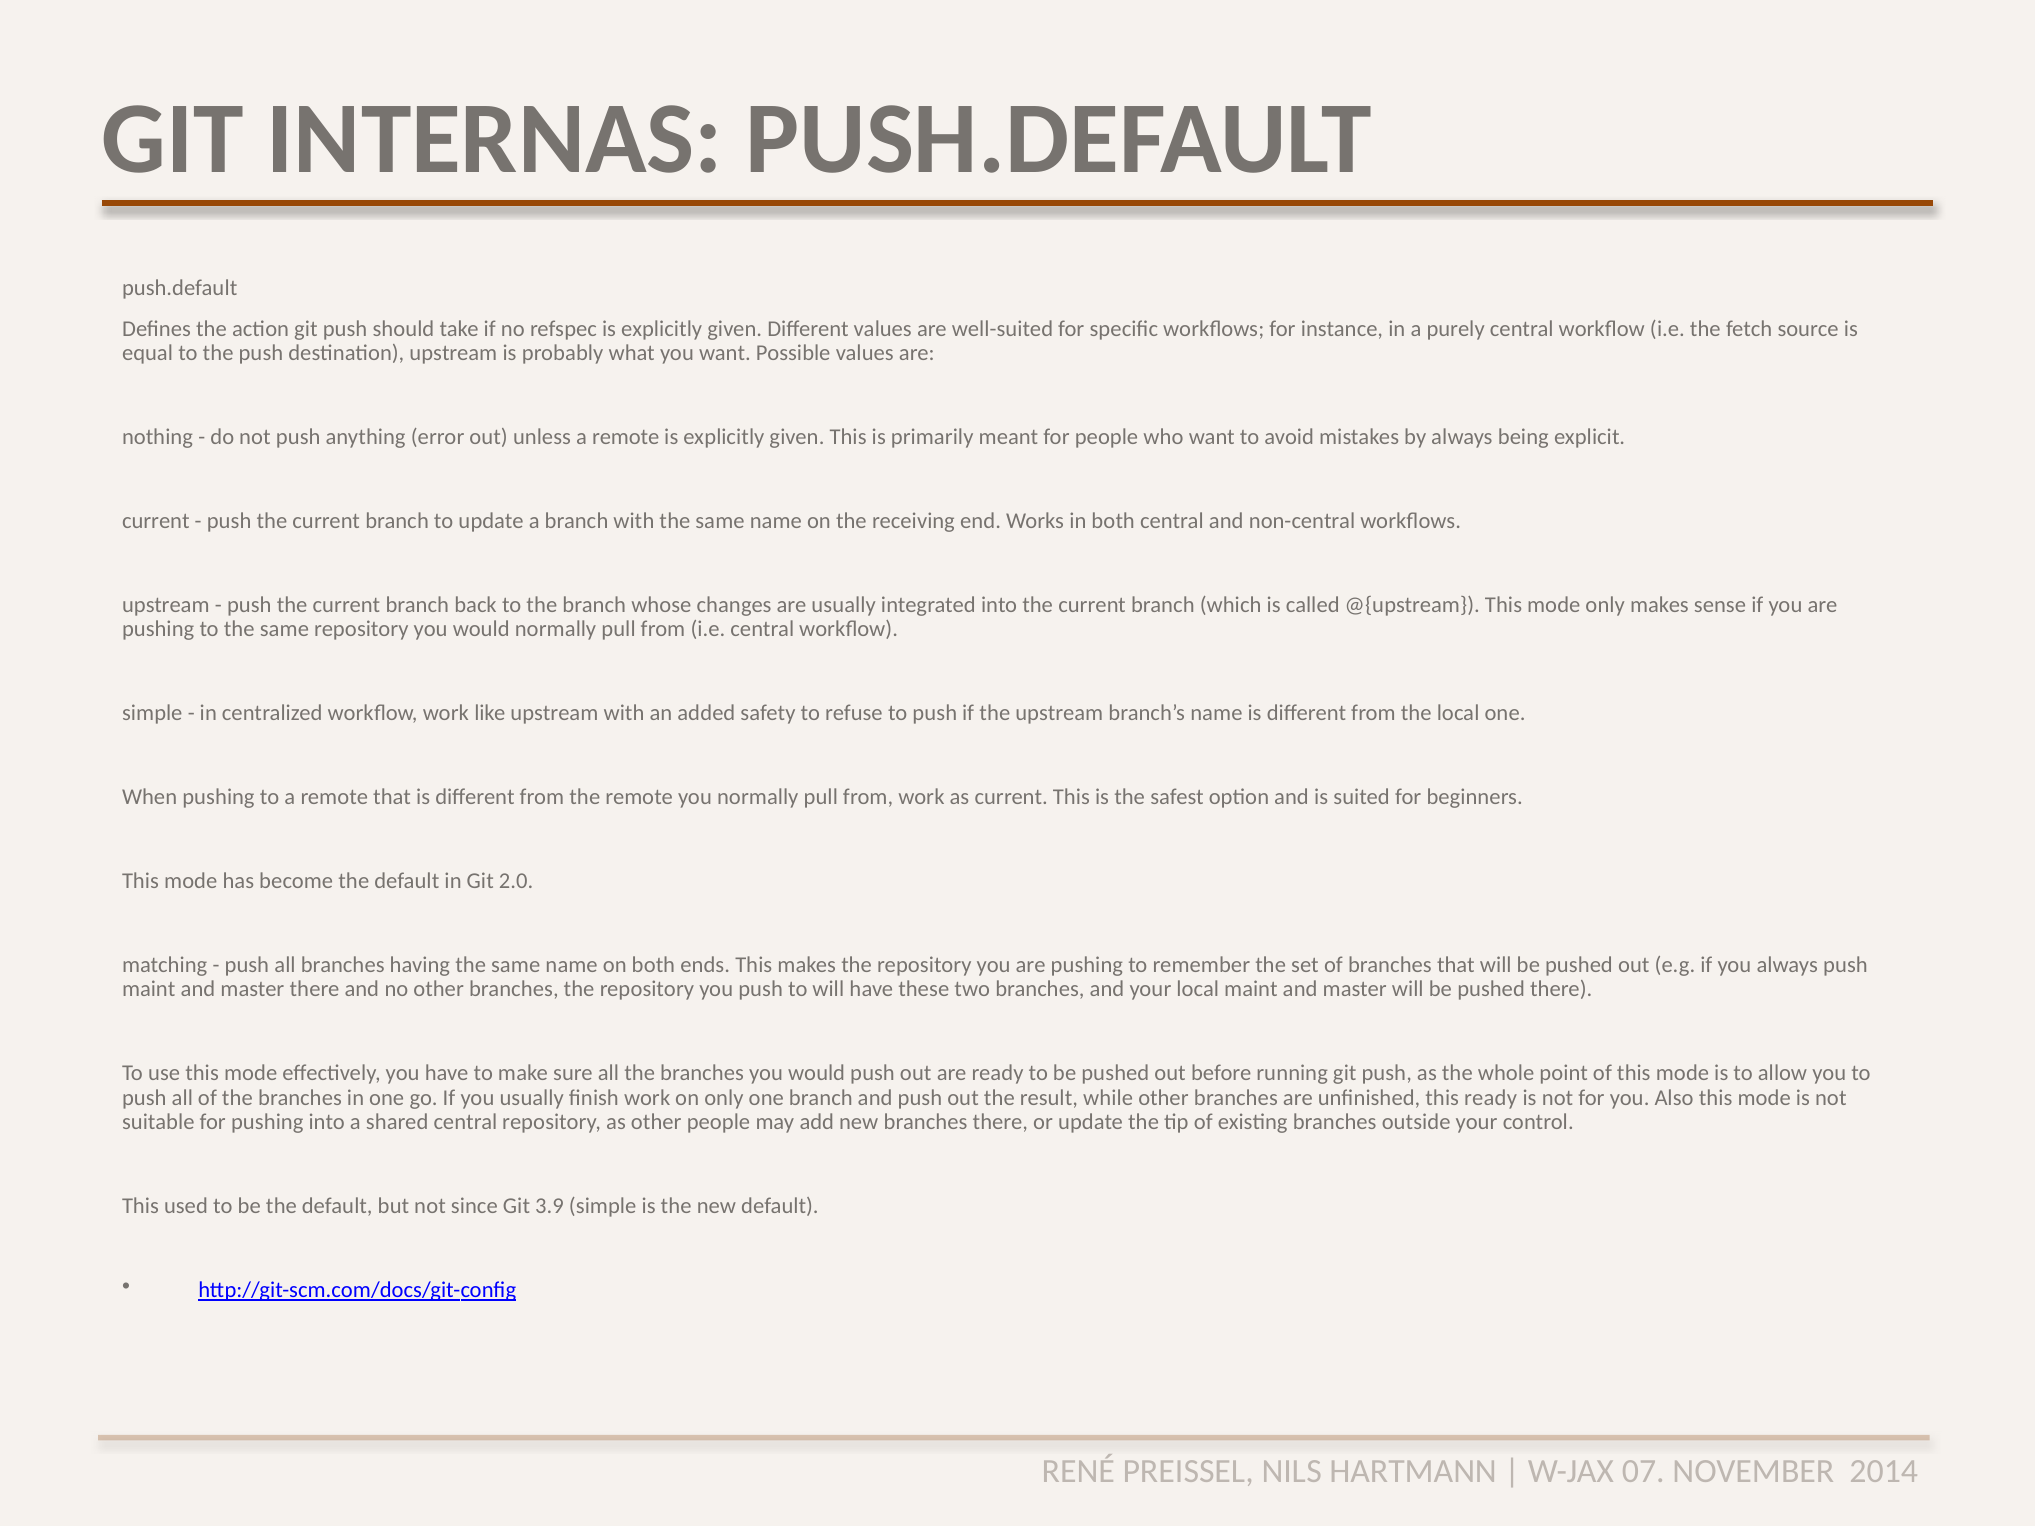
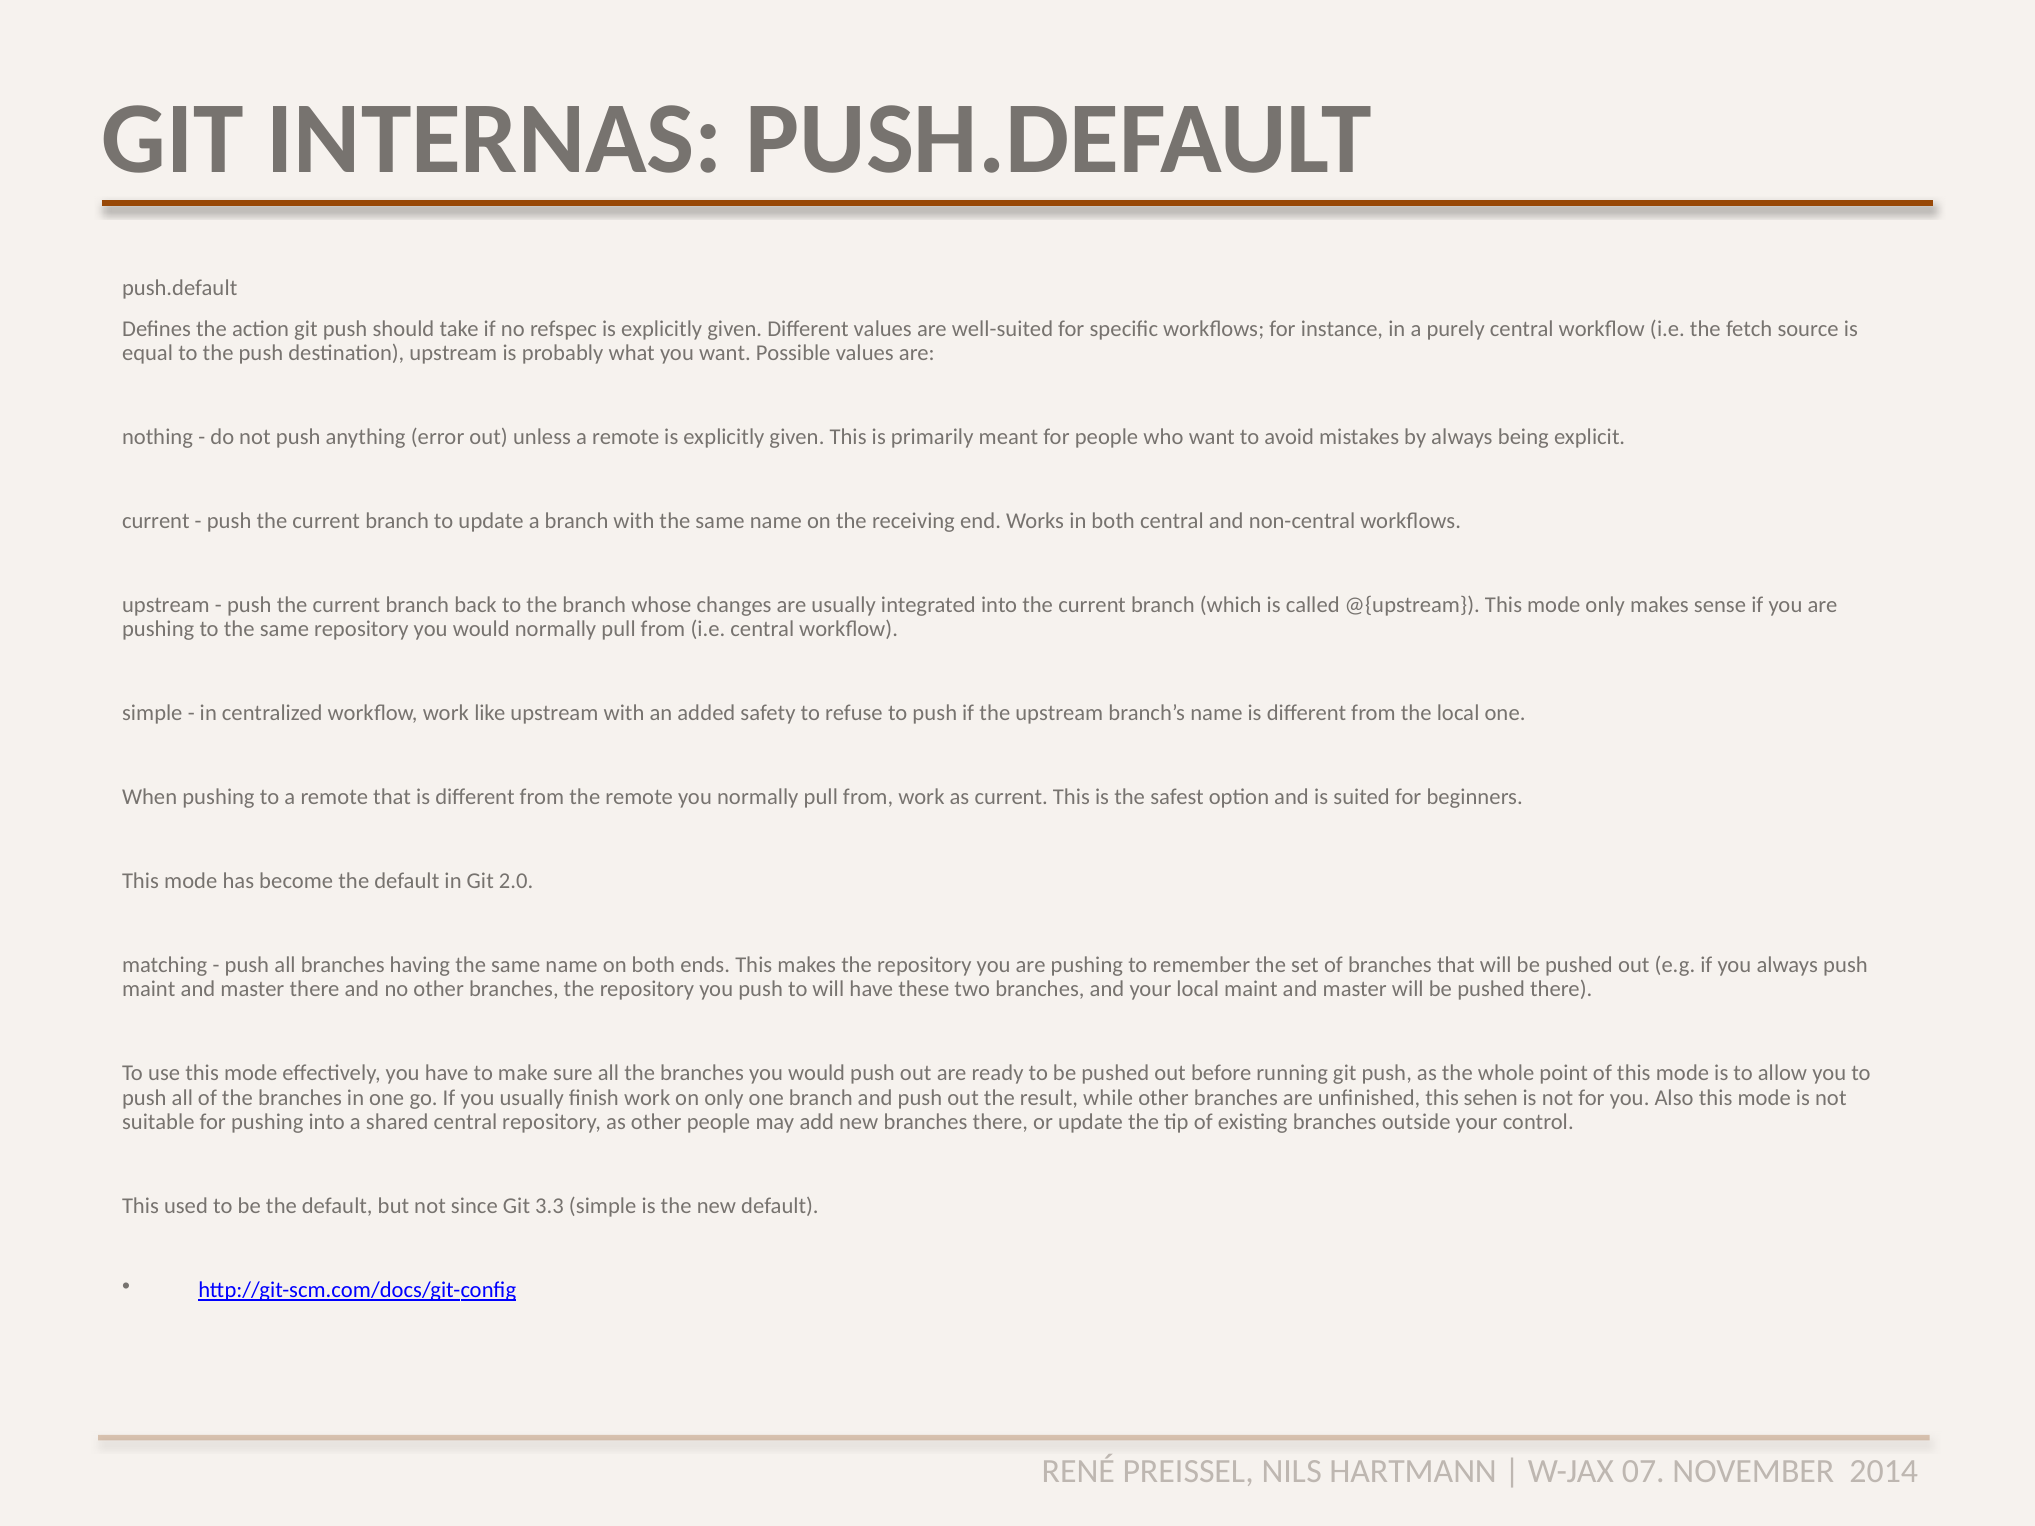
this ready: ready -> sehen
3.9: 3.9 -> 3.3
